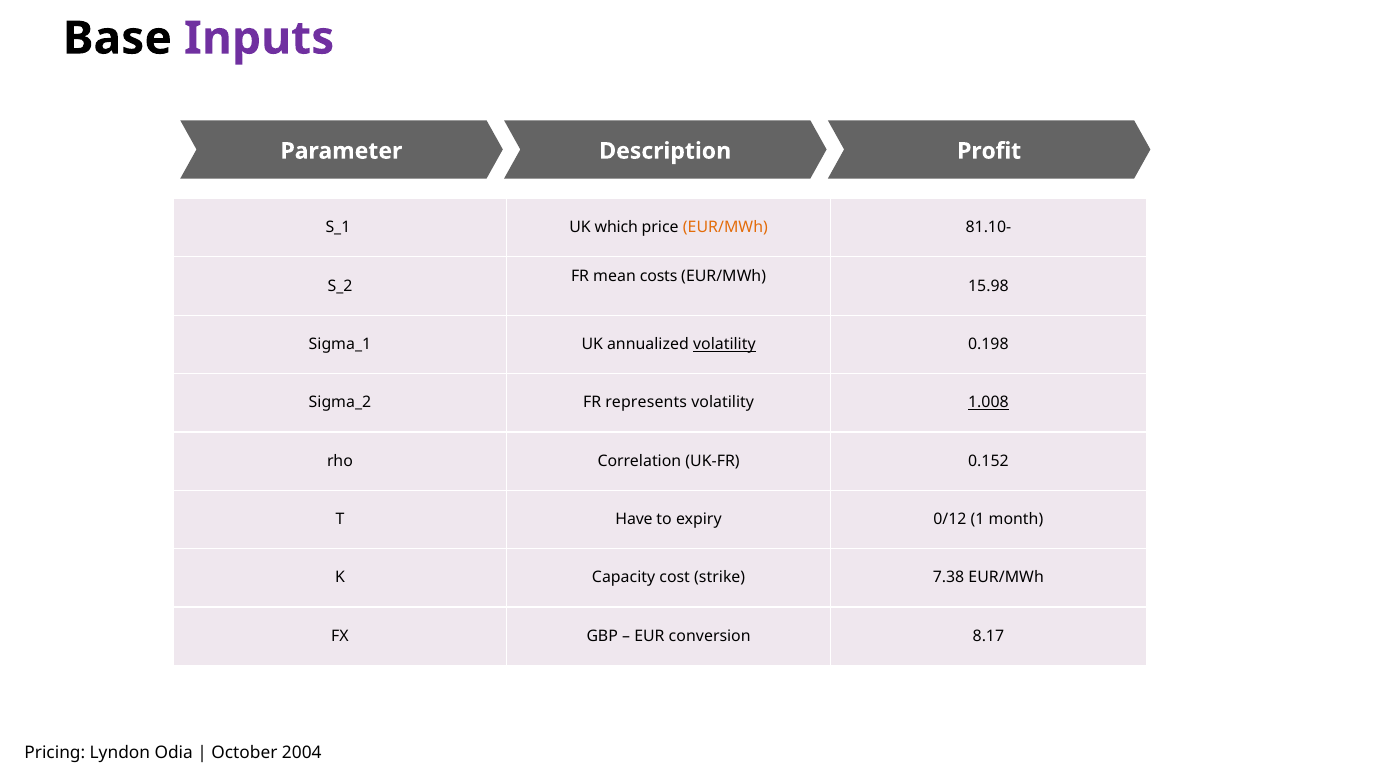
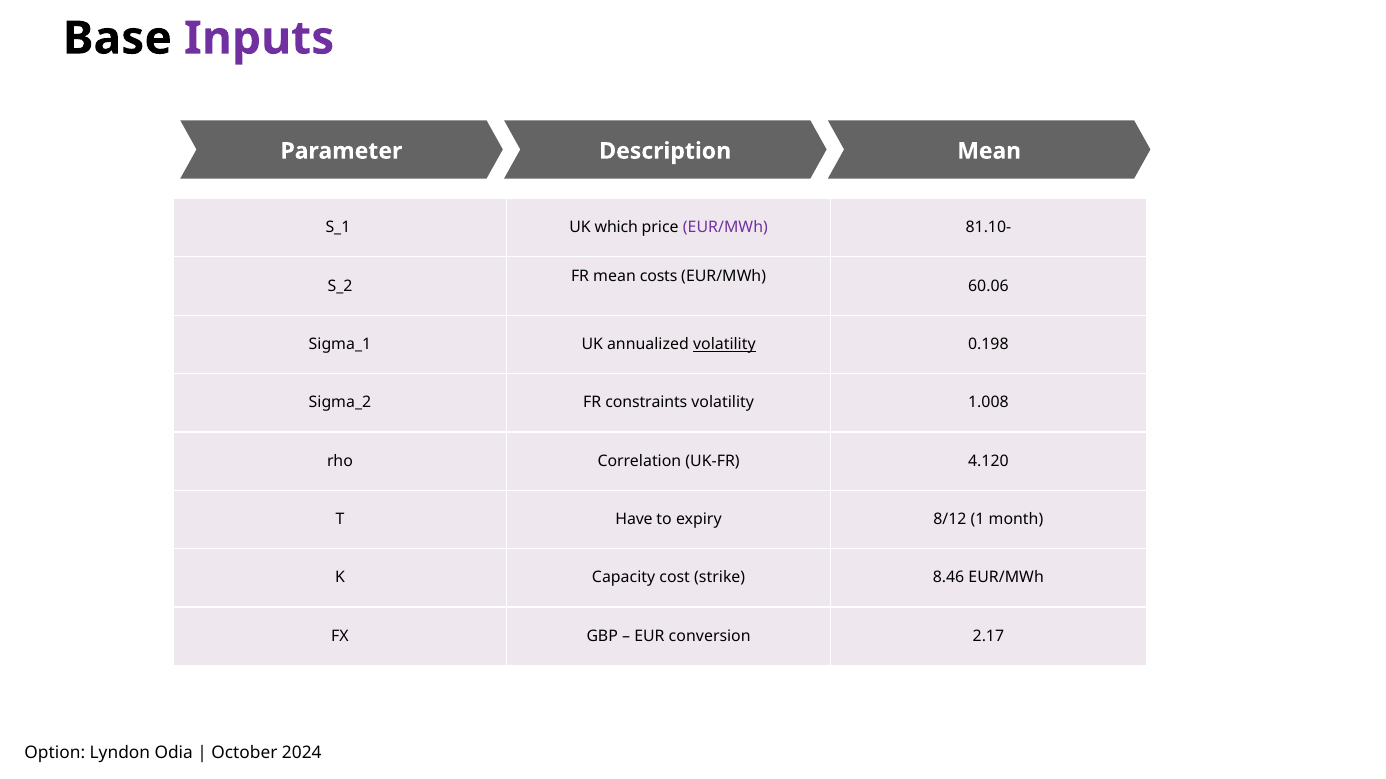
Description Profit: Profit -> Mean
EUR/MWh at (725, 228) colour: orange -> purple
15.98: 15.98 -> 60.06
represents: represents -> constraints
1.008 underline: present -> none
0.152: 0.152 -> 4.120
0/12: 0/12 -> 8/12
7.38: 7.38 -> 8.46
8.17: 8.17 -> 2.17
Pricing: Pricing -> Option
2004: 2004 -> 2024
